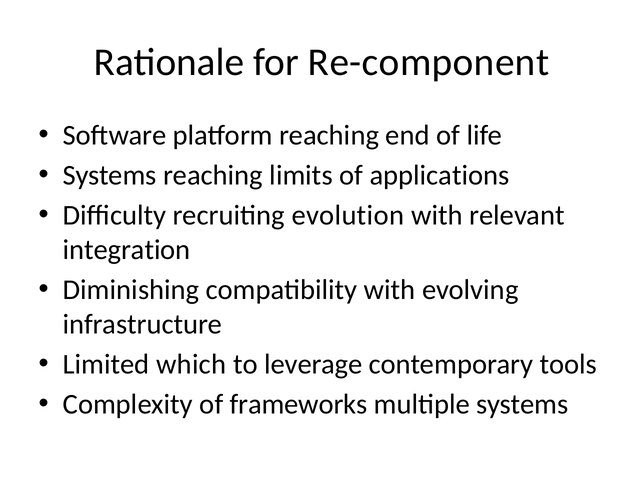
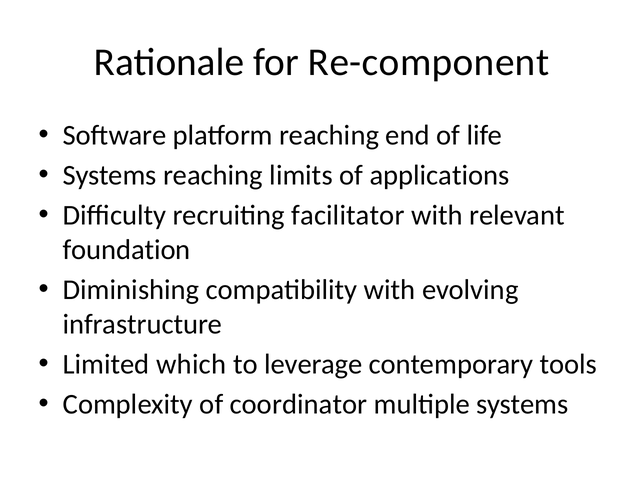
evolution: evolution -> facilitator
integration: integration -> foundation
frameworks: frameworks -> coordinator
